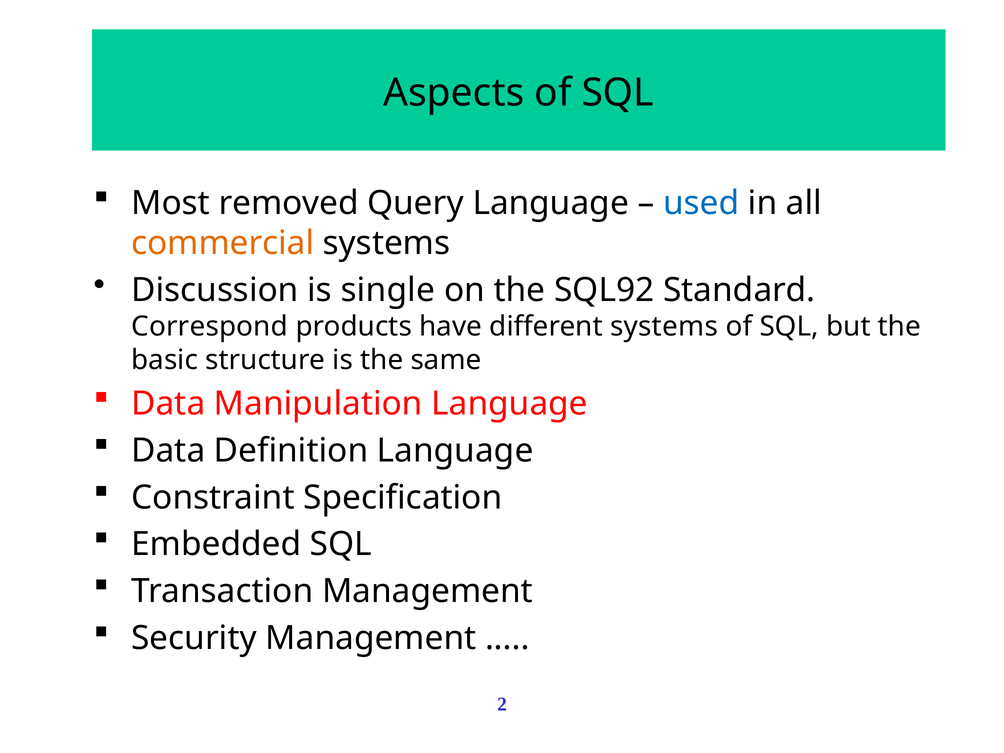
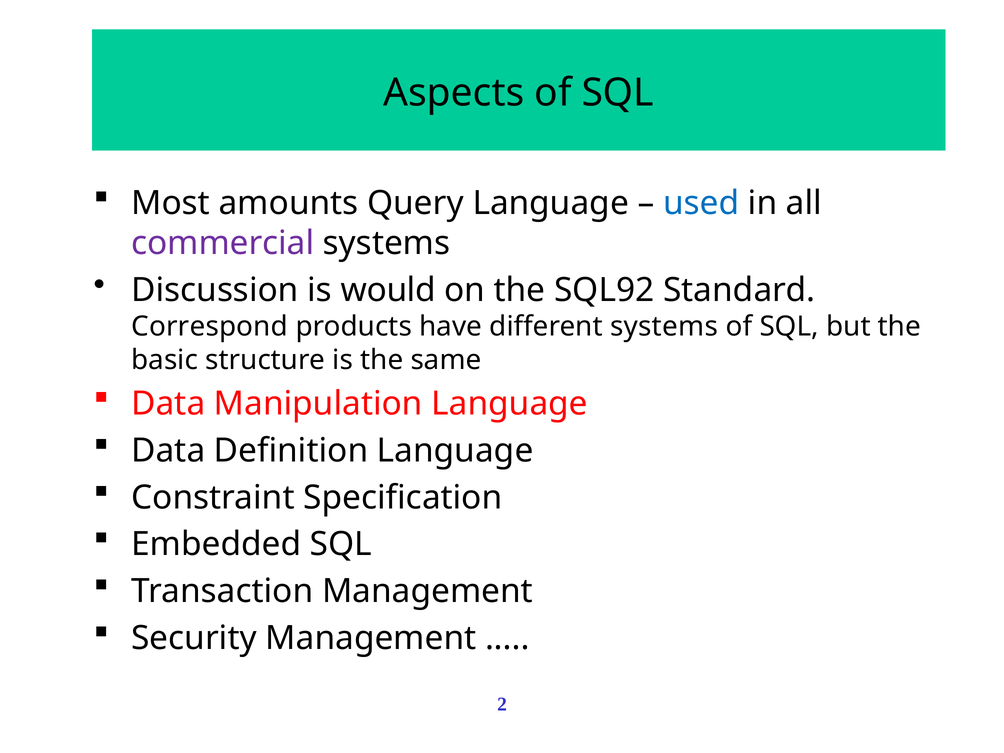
removed: removed -> amounts
commercial colour: orange -> purple
single: single -> would
